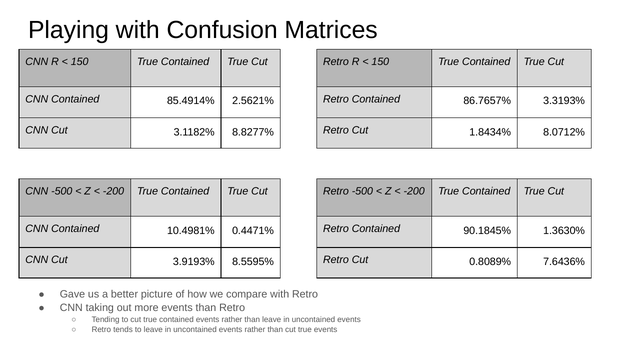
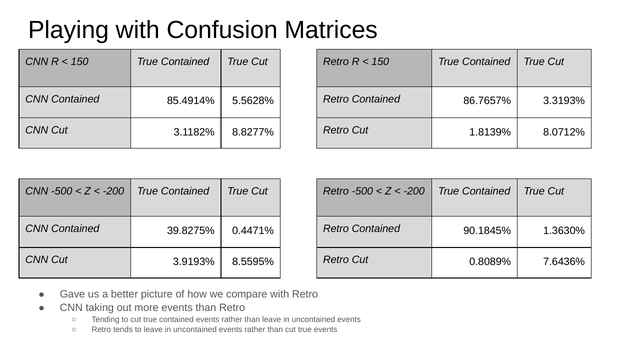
2.5621%: 2.5621% -> 5.5628%
1.8434%: 1.8434% -> 1.8139%
10.4981%: 10.4981% -> 39.8275%
